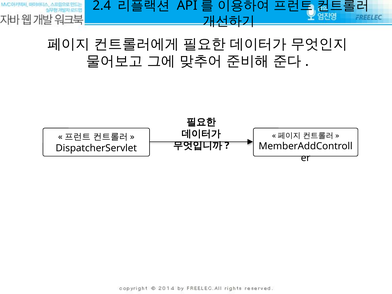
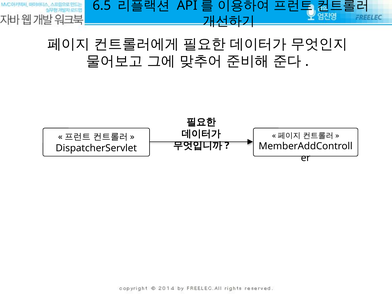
2.4: 2.4 -> 6.5
